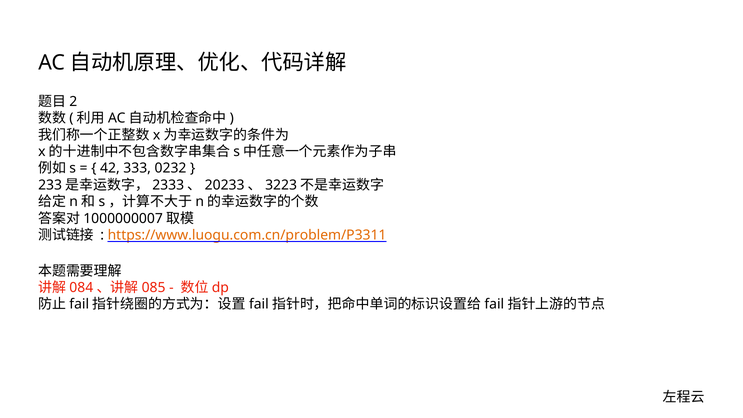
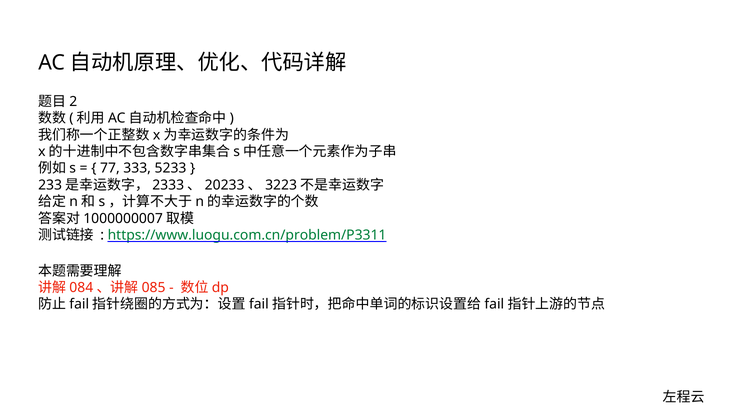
42: 42 -> 77
0232: 0232 -> 5233
https://www.luogu.com.cn/problem/P3311 colour: orange -> green
